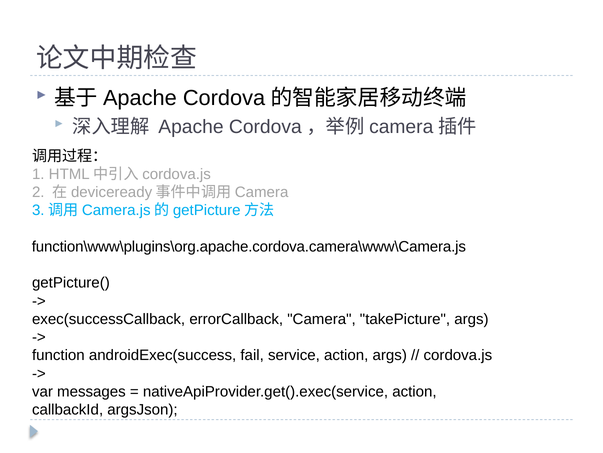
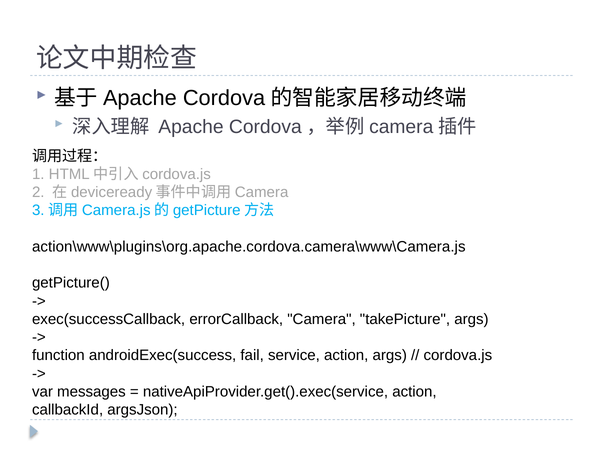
function\www\plugins\org.apache.cordova.camera\www\Camera.js: function\www\plugins\org.apache.cordova.camera\www\Camera.js -> action\www\plugins\org.apache.cordova.camera\www\Camera.js
